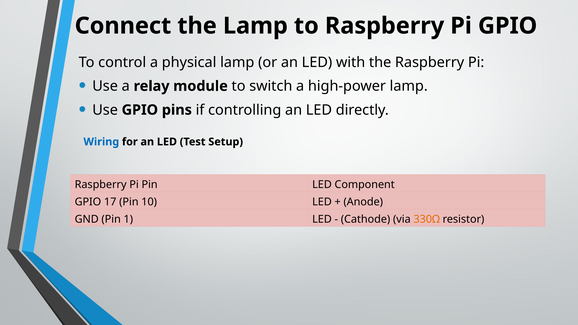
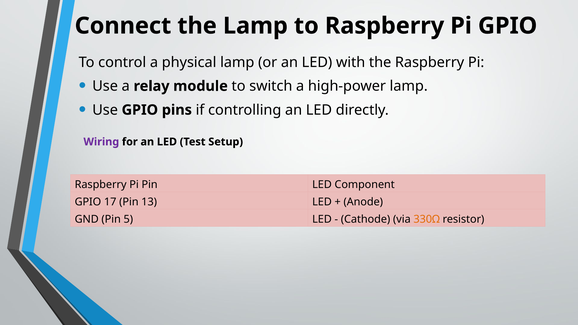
Wiring colour: blue -> purple
10: 10 -> 13
1: 1 -> 5
